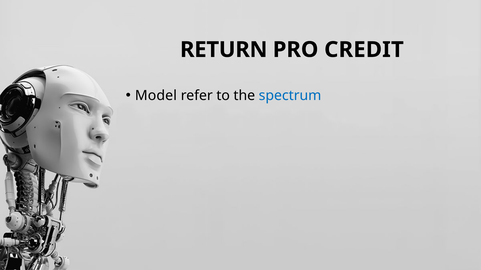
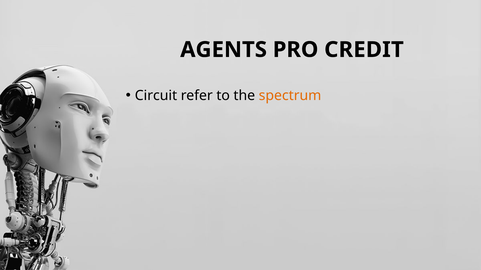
RETURN: RETURN -> AGENTS
Model: Model -> Circuit
spectrum colour: blue -> orange
